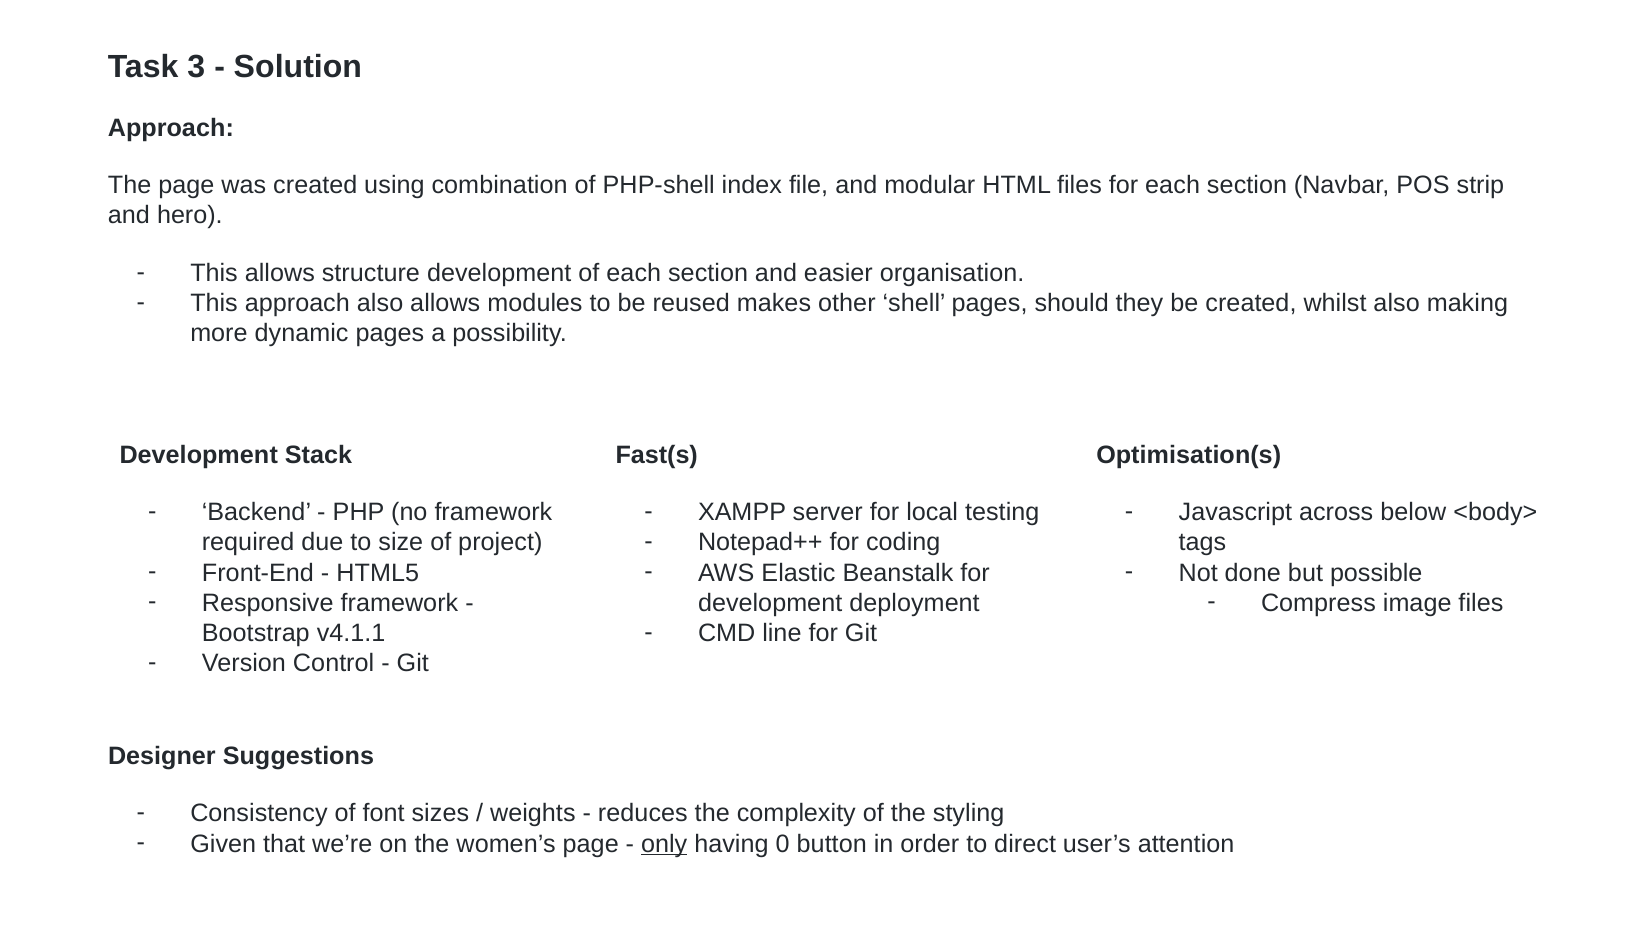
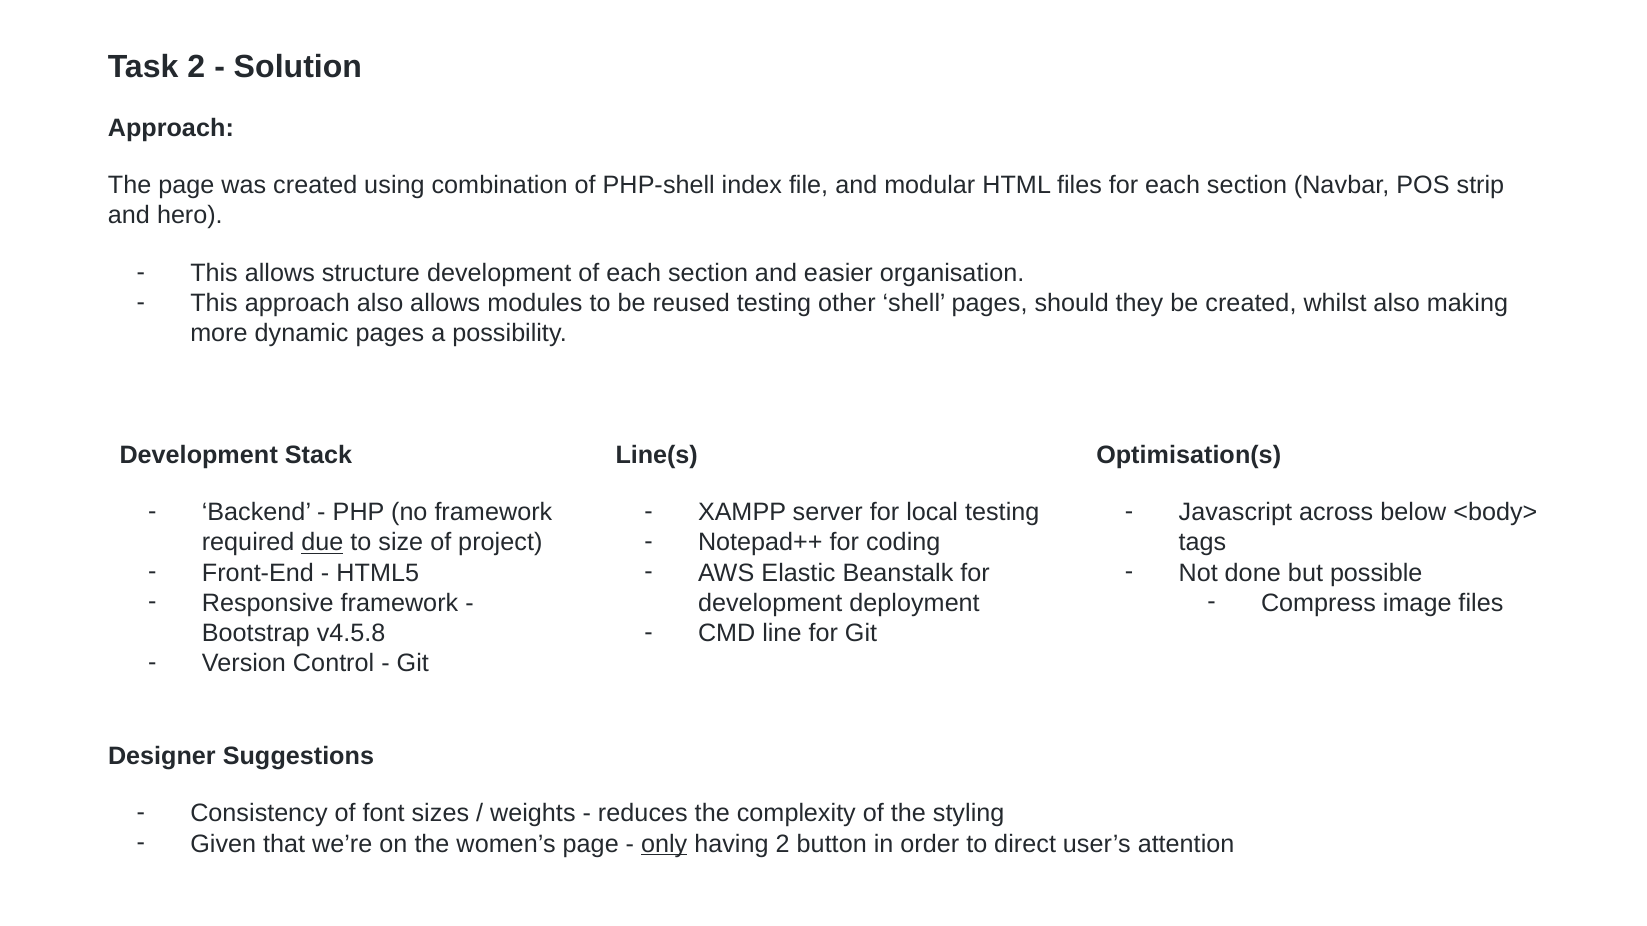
Task 3: 3 -> 2
reused makes: makes -> testing
Fast(s: Fast(s -> Line(s
due underline: none -> present
v4.1.1: v4.1.1 -> v4.5.8
having 0: 0 -> 2
